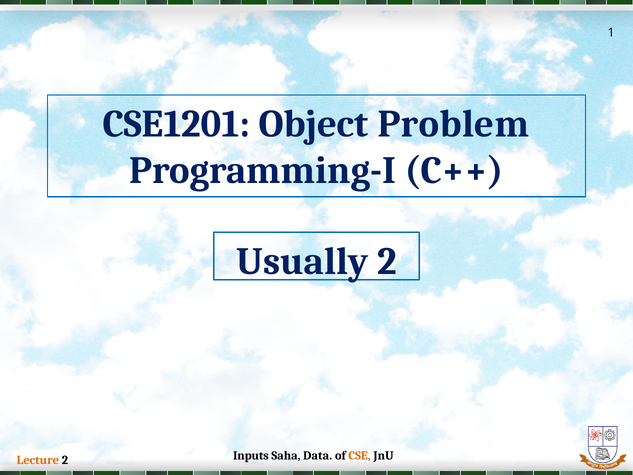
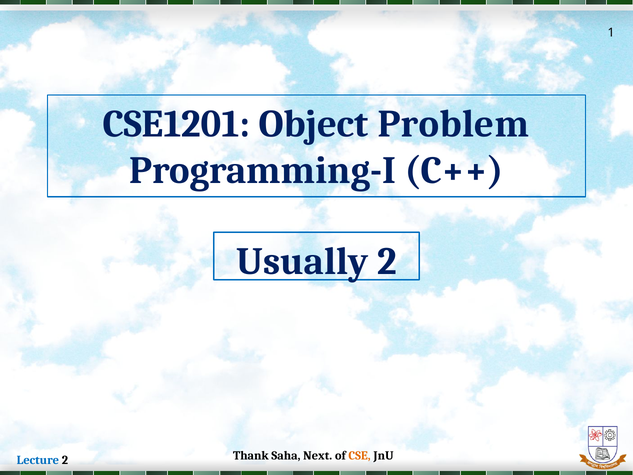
Inputs: Inputs -> Thank
Data: Data -> Next
Lecture colour: orange -> blue
